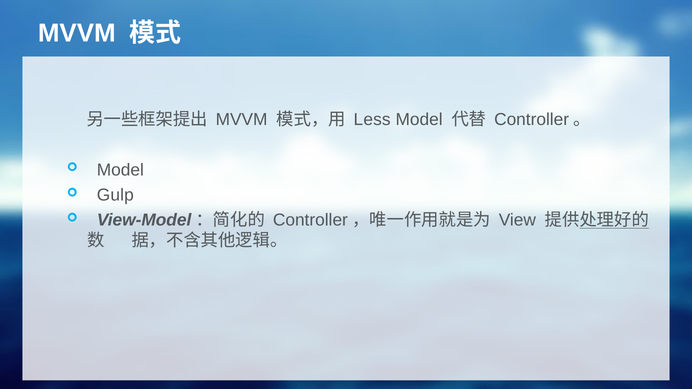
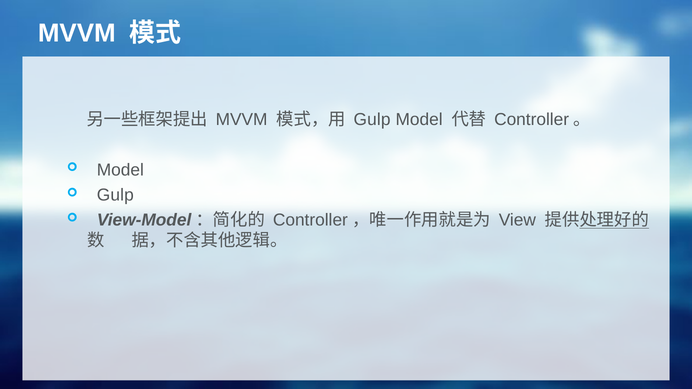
Less at (372, 120): Less -> Gulp
